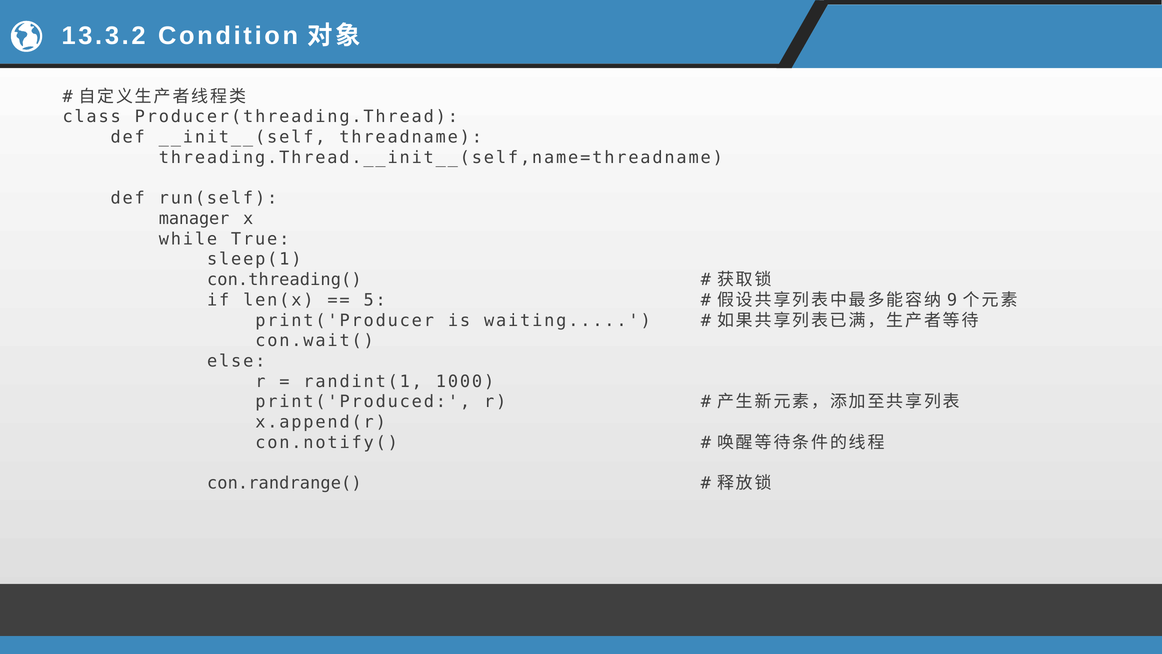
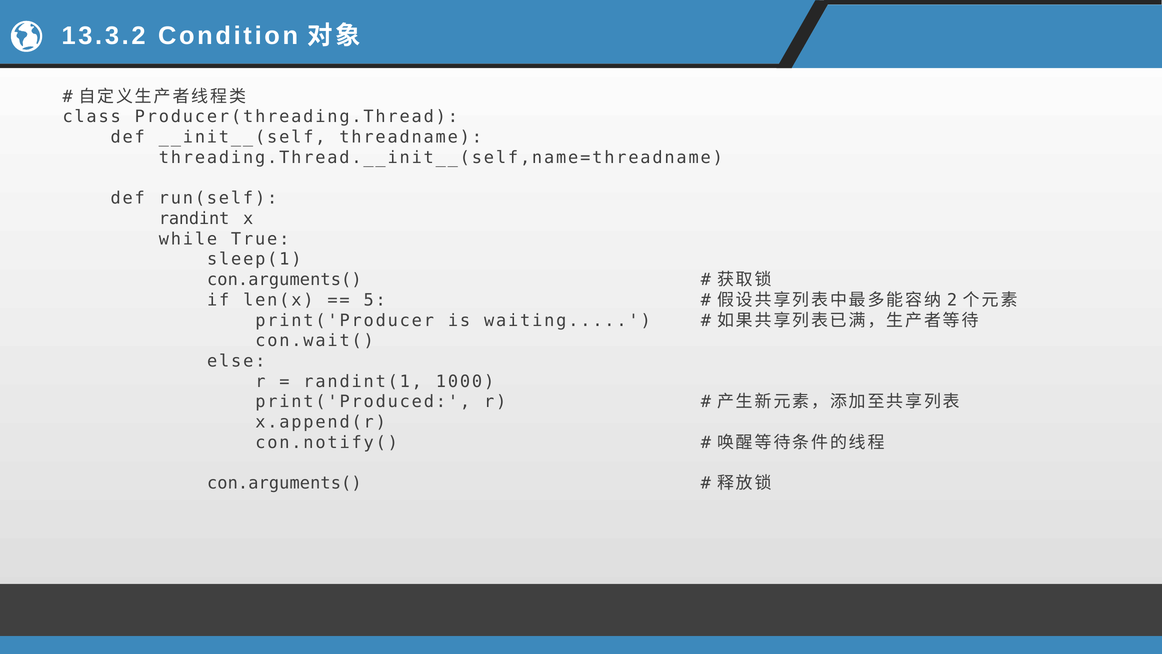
manager: manager -> randint
con.threading( at (284, 280): con.threading( -> con.arguments(
9: 9 -> 2
con.randrange( at (284, 483): con.randrange( -> con.arguments(
